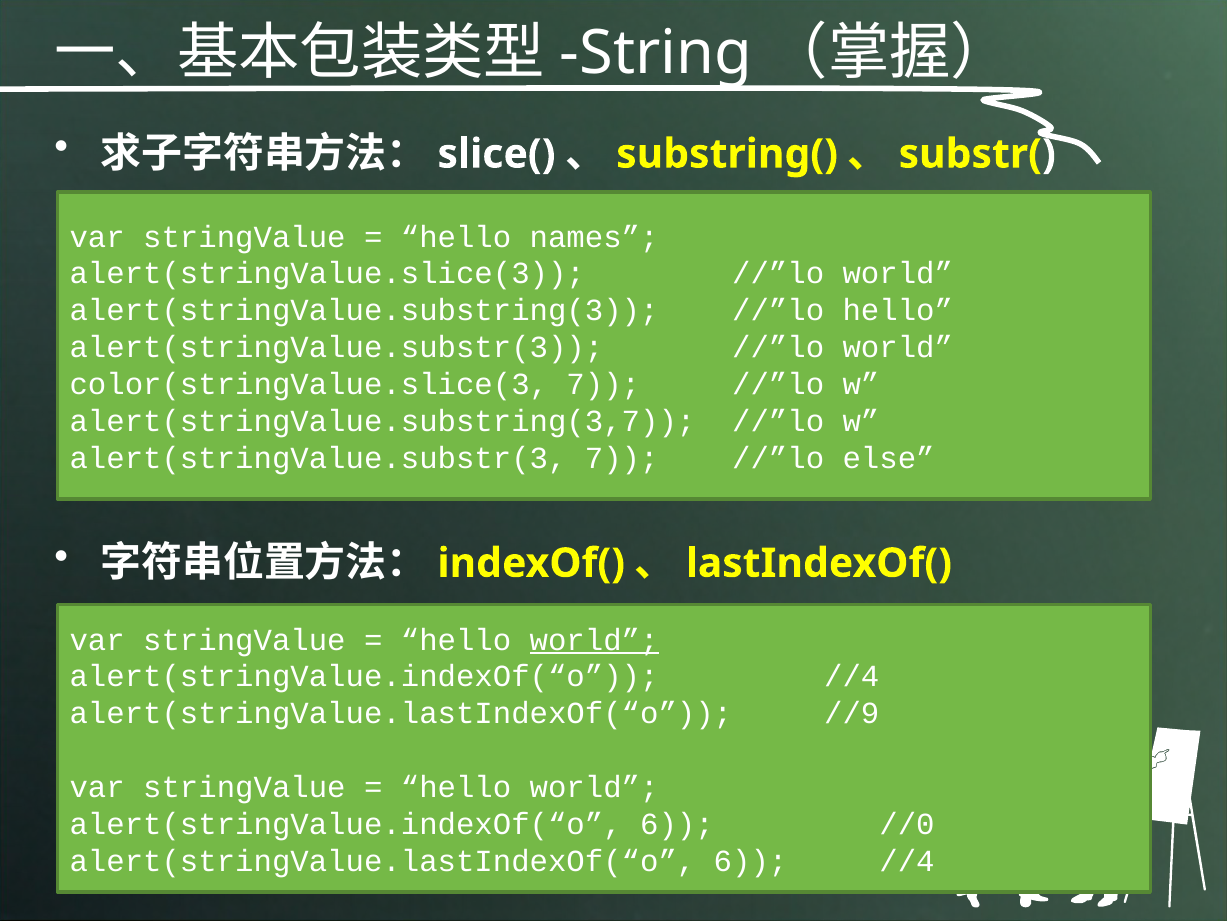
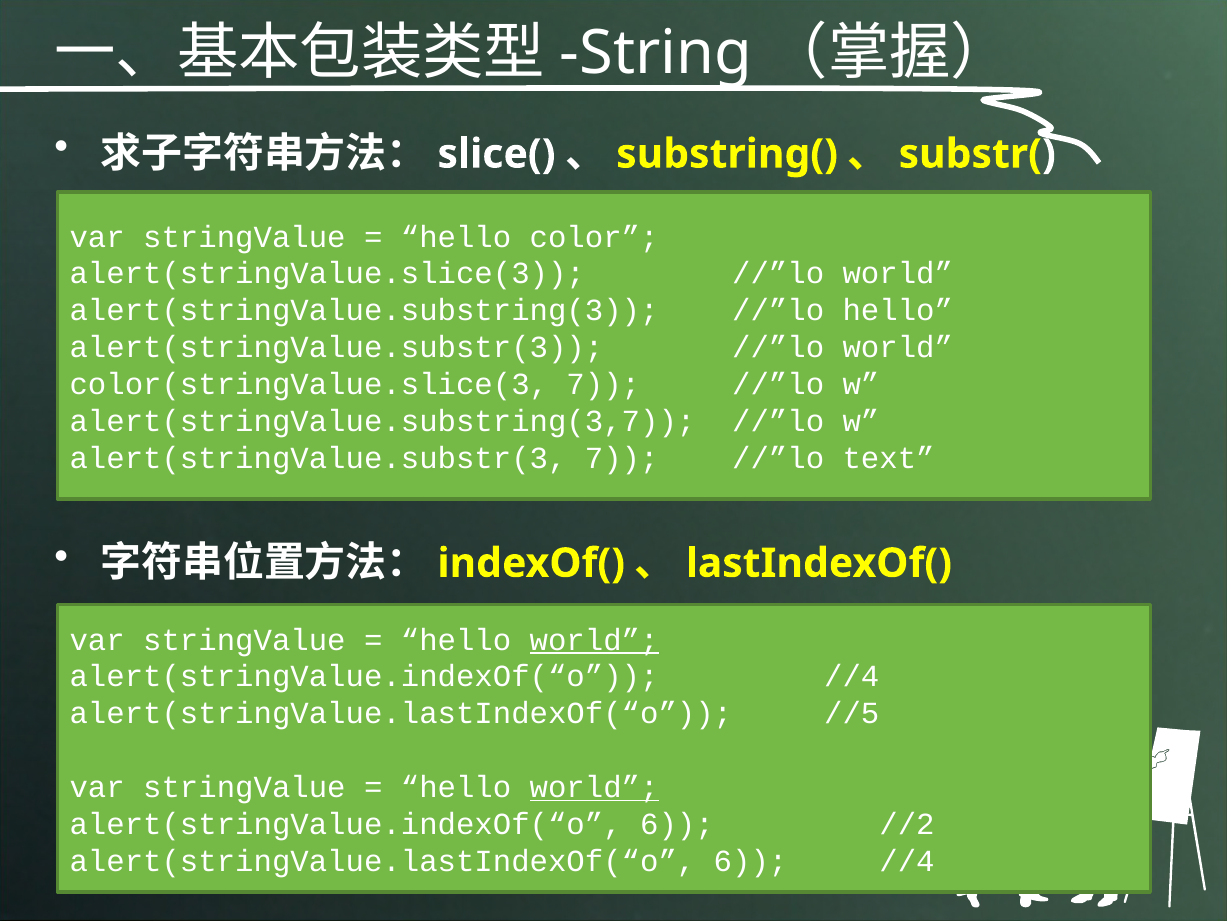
names: names -> color
else: else -> text
//9: //9 -> //5
world at (594, 787) underline: none -> present
//0: //0 -> //2
